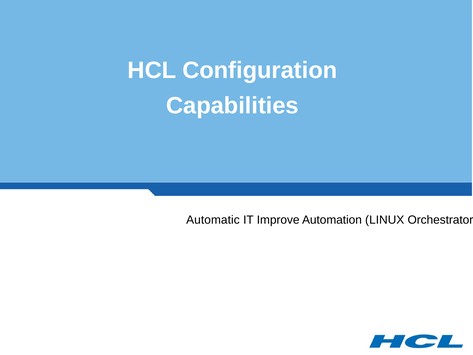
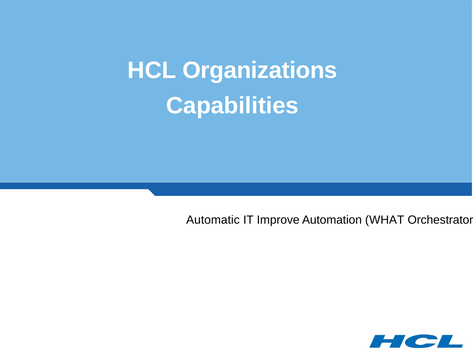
Configuration: Configuration -> Organizations
LINUX: LINUX -> WHAT
